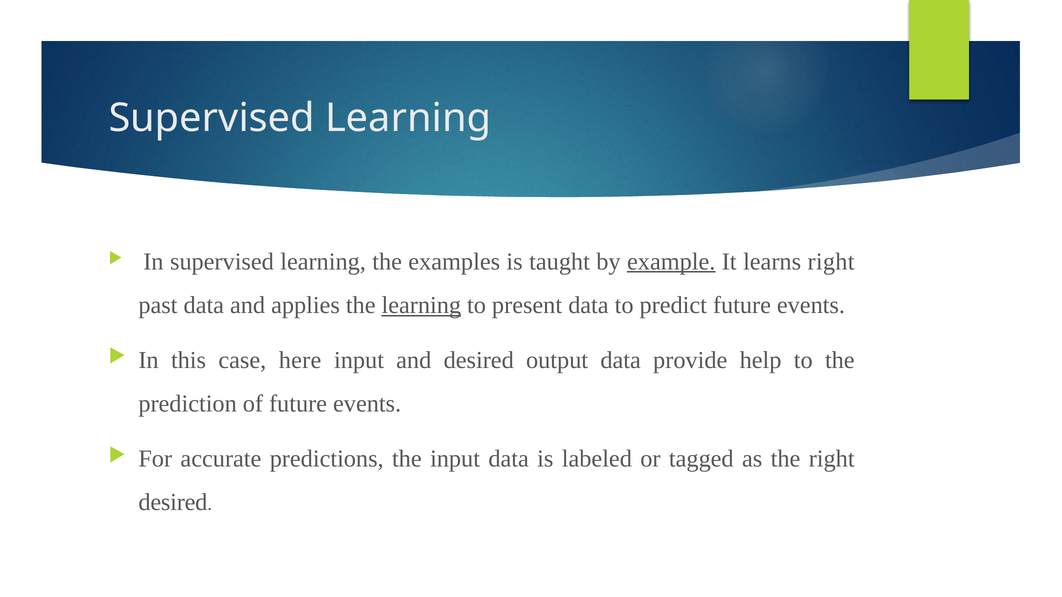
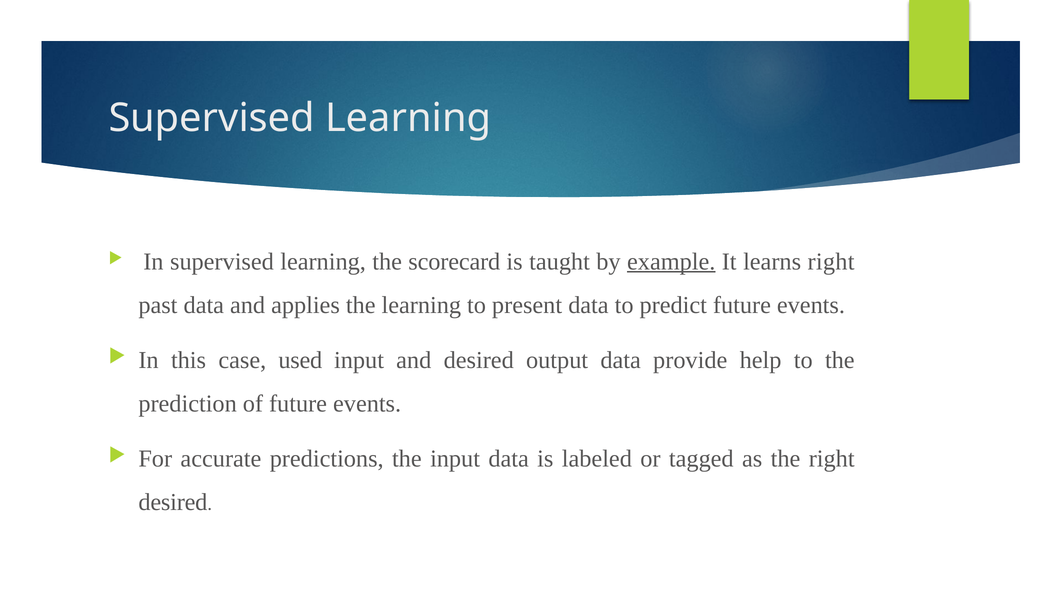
examples: examples -> scorecard
learning at (421, 305) underline: present -> none
here: here -> used
